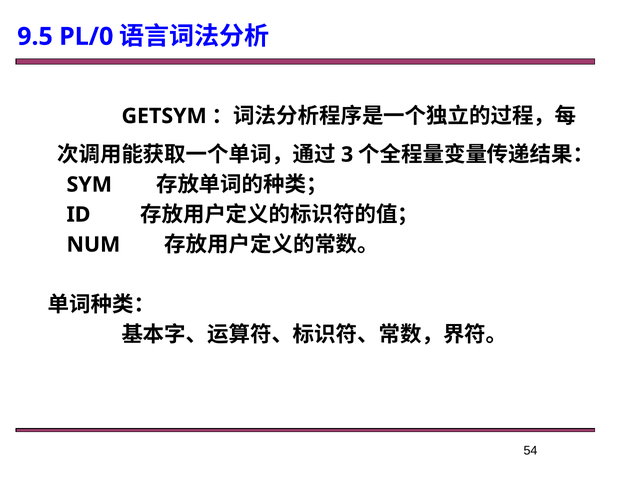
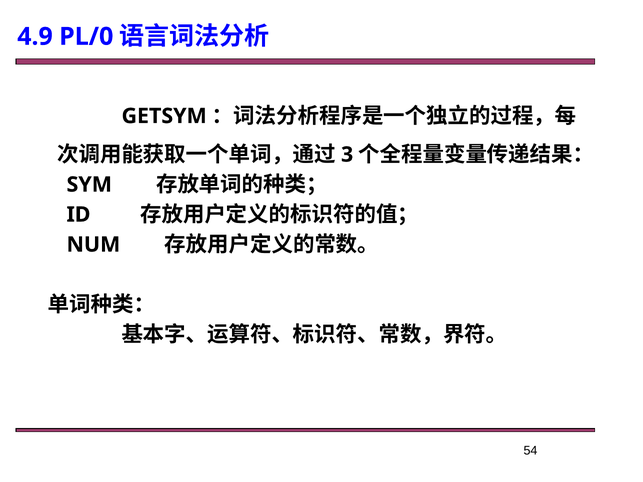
9.5: 9.5 -> 4.9
